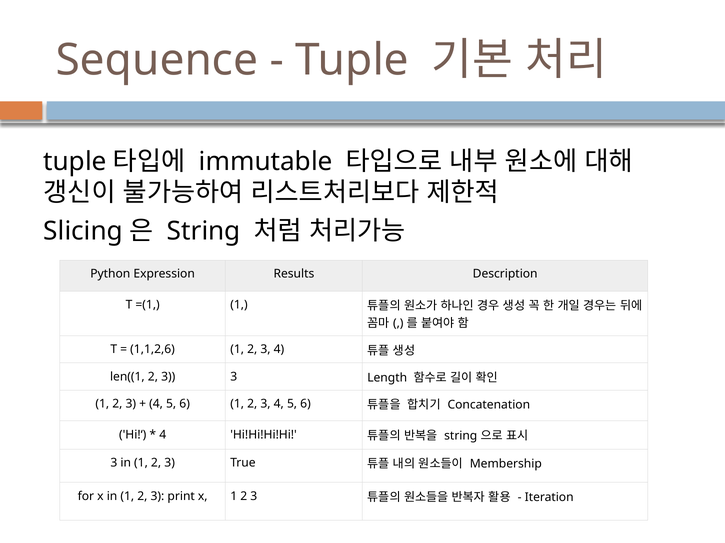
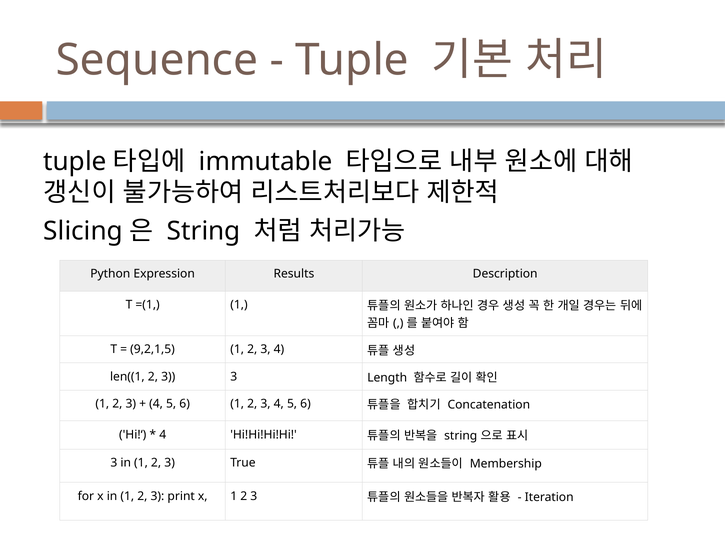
1,1,2,6: 1,1,2,6 -> 9,2,1,5
